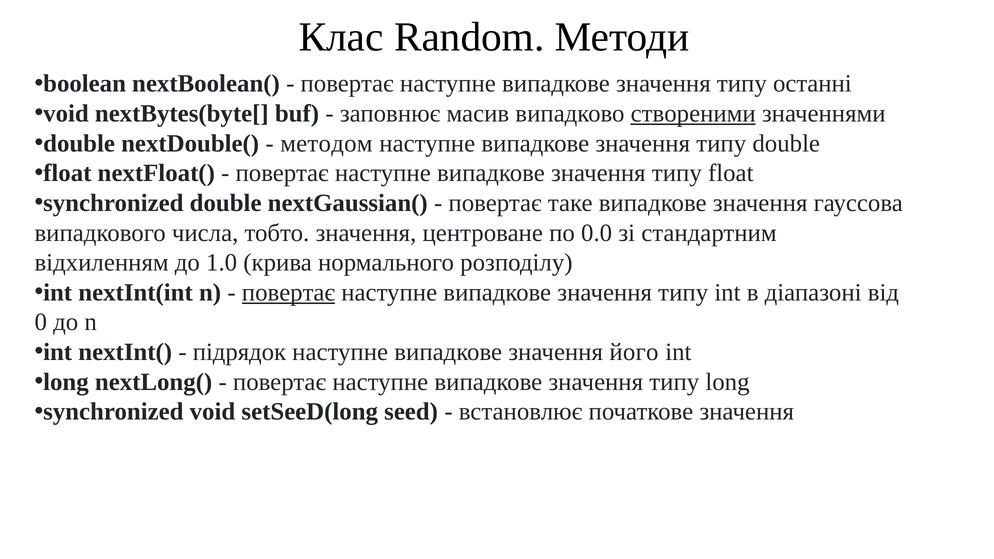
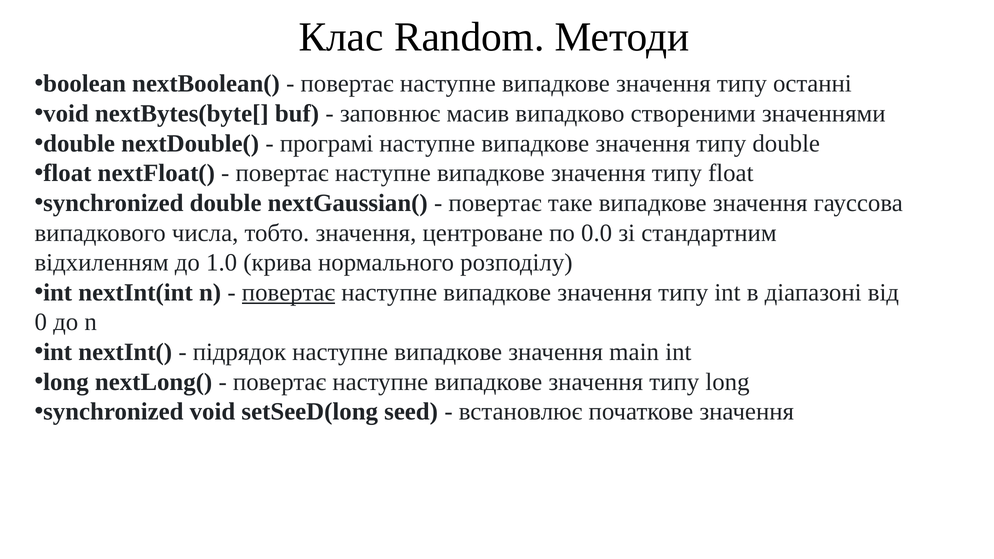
створеними underline: present -> none
методом: методом -> програмі
його: його -> main
